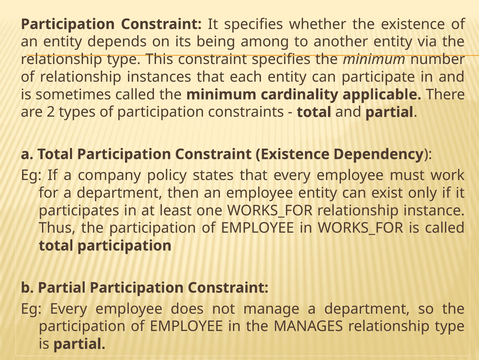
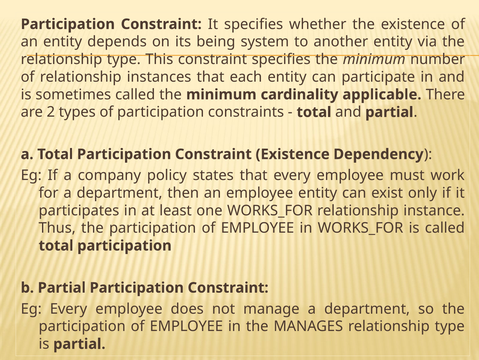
among: among -> system
